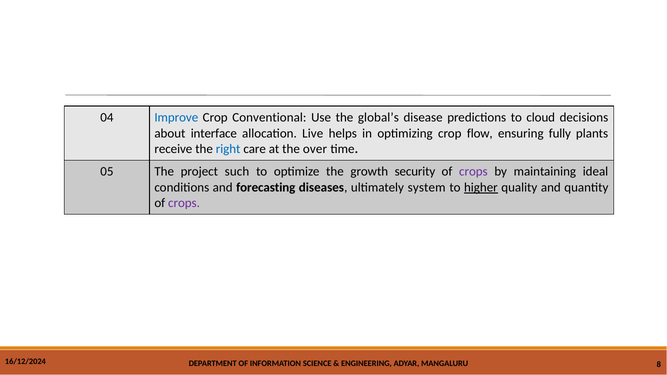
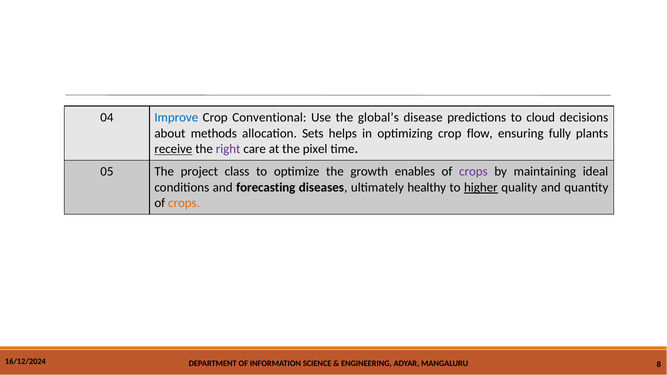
interface: interface -> methods
Live: Live -> Sets
receive underline: none -> present
right colour: blue -> purple
over: over -> pixel
such: such -> class
security: security -> enables
system: system -> healthy
crops at (184, 203) colour: purple -> orange
